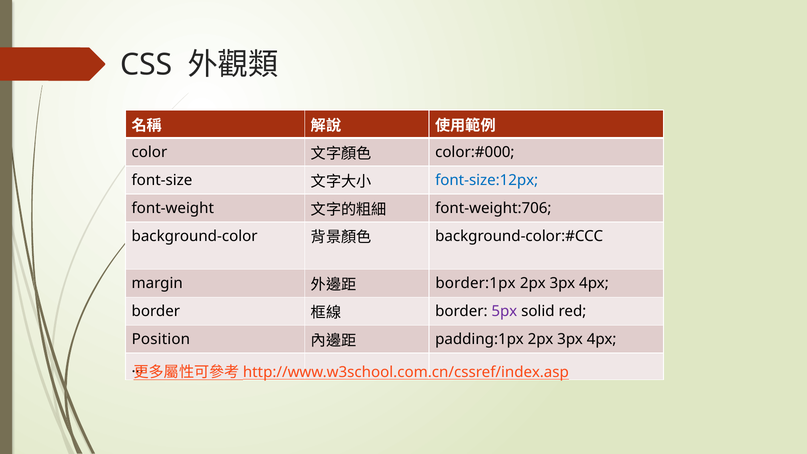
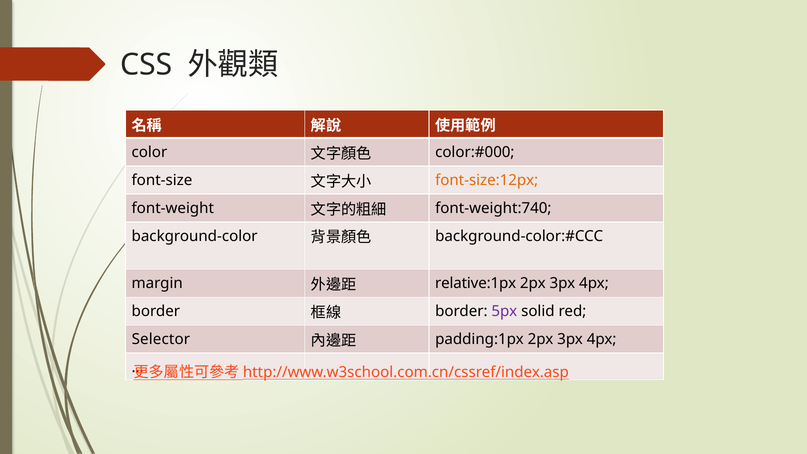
font-size:12px colour: blue -> orange
font-weight:706: font-weight:706 -> font-weight:740
border:1px: border:1px -> relative:1px
Position: Position -> Selector
